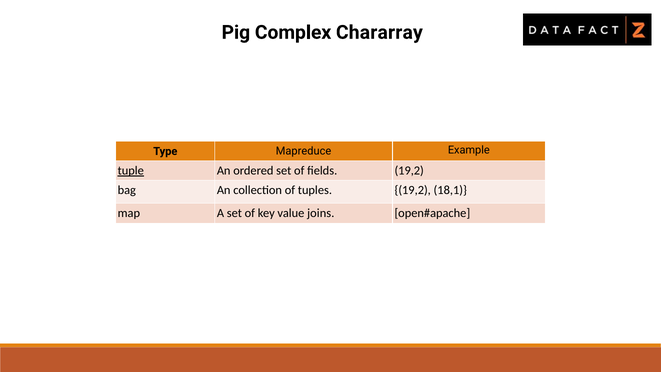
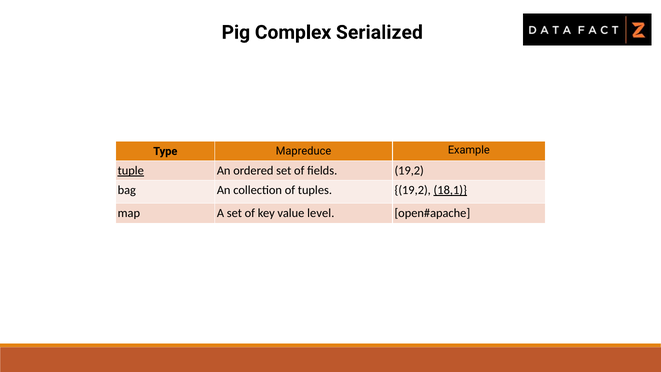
Chararray: Chararray -> Serialized
18,1 underline: none -> present
joins: joins -> level
